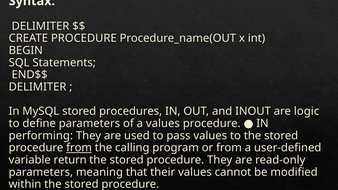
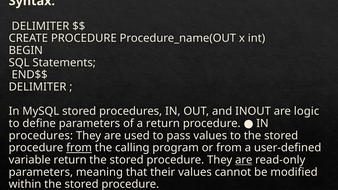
a values: values -> return
performing at (41, 136): performing -> procedures
are at (244, 160) underline: none -> present
